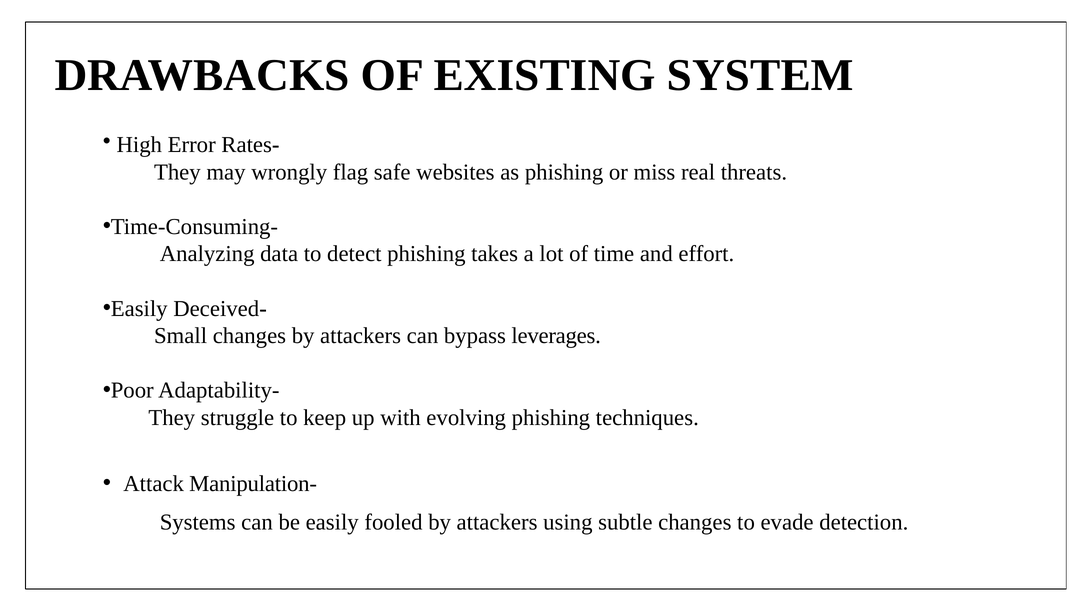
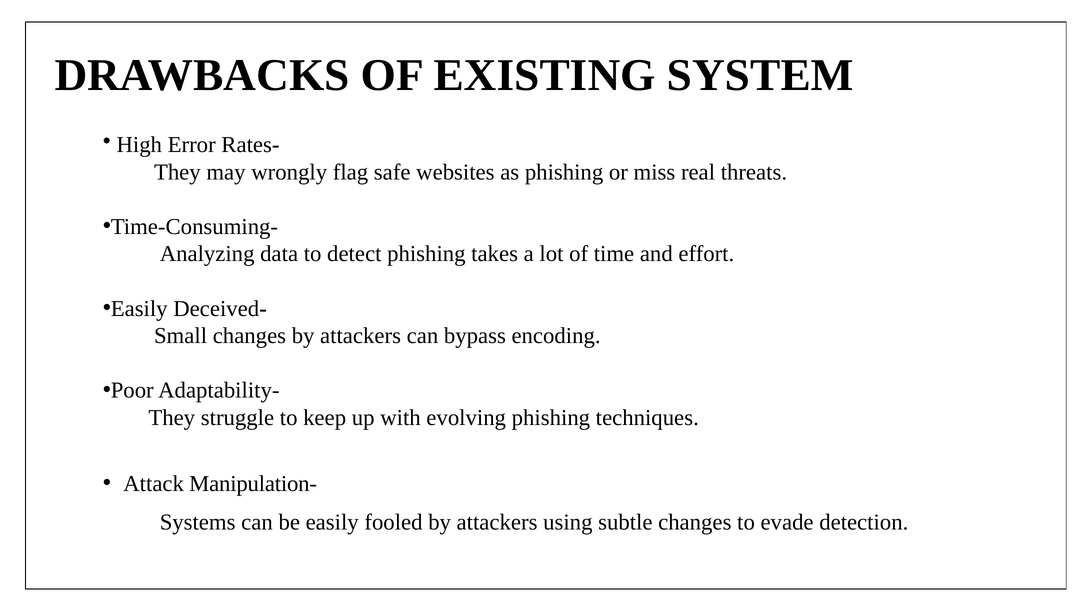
leverages: leverages -> encoding
